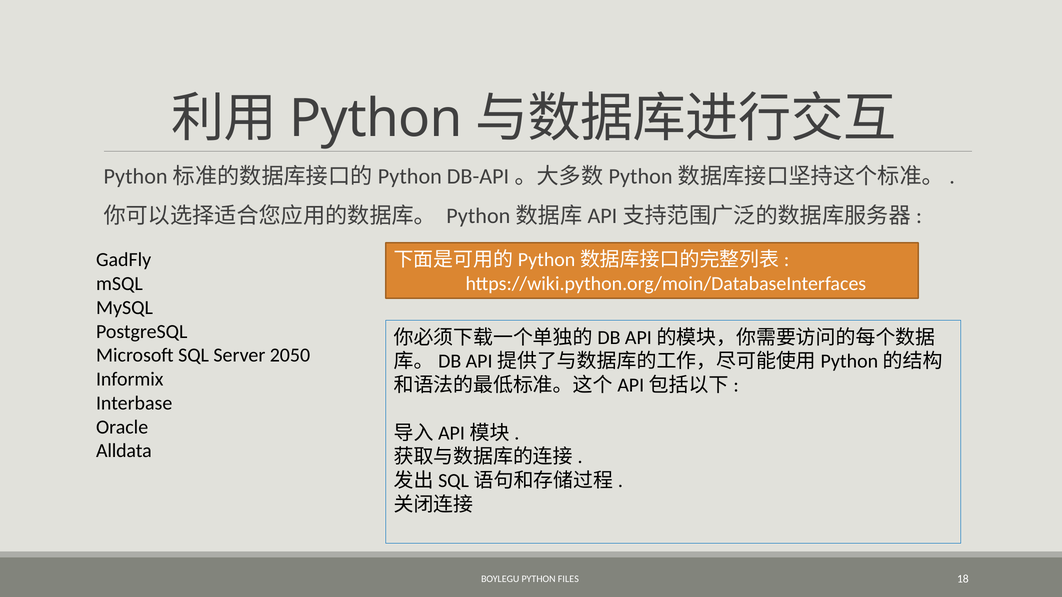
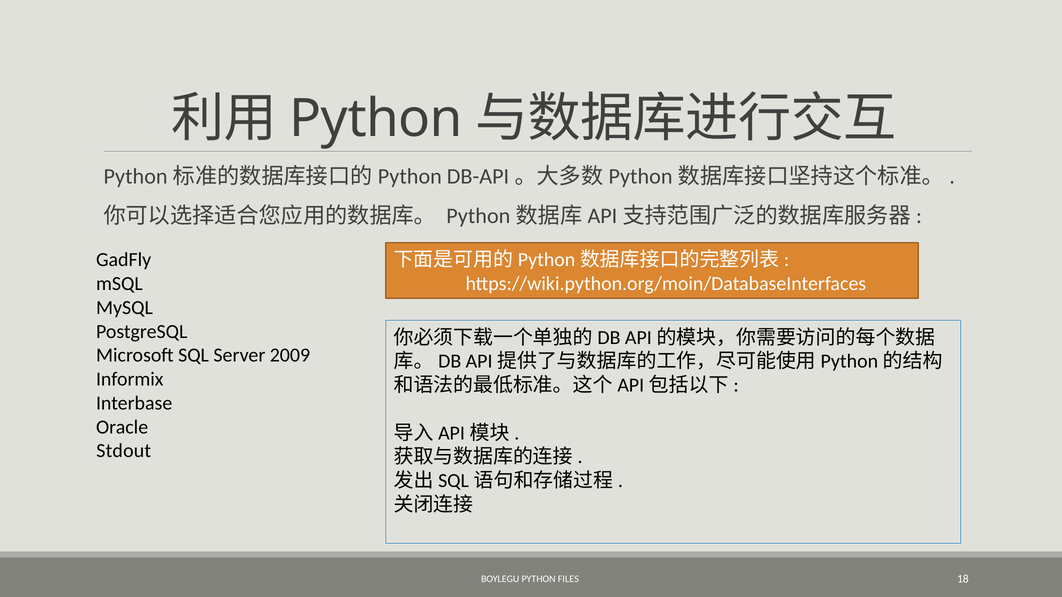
2050: 2050 -> 2009
Alldata: Alldata -> Stdout
